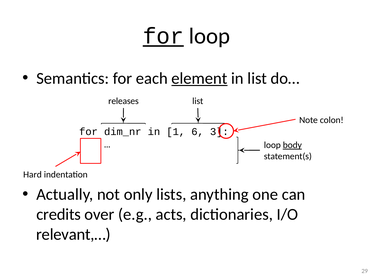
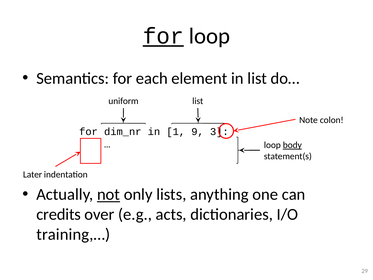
element underline: present -> none
releases: releases -> uniform
6: 6 -> 9
Hard: Hard -> Later
not underline: none -> present
relevant,…: relevant,… -> training,…
